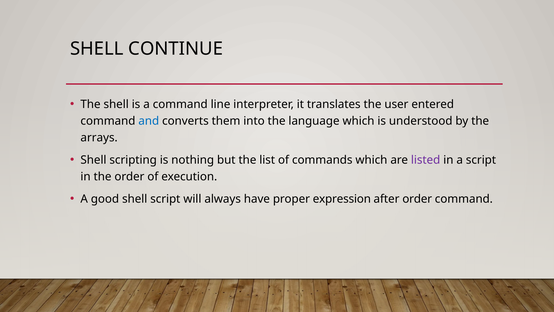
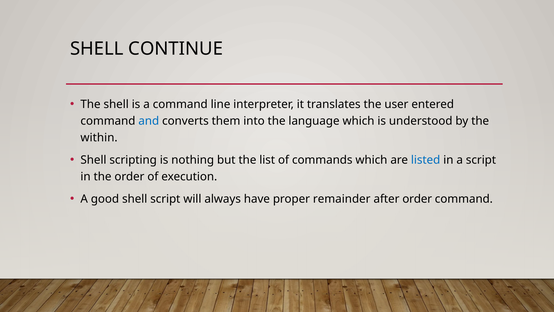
arrays: arrays -> within
listed colour: purple -> blue
expression: expression -> remainder
